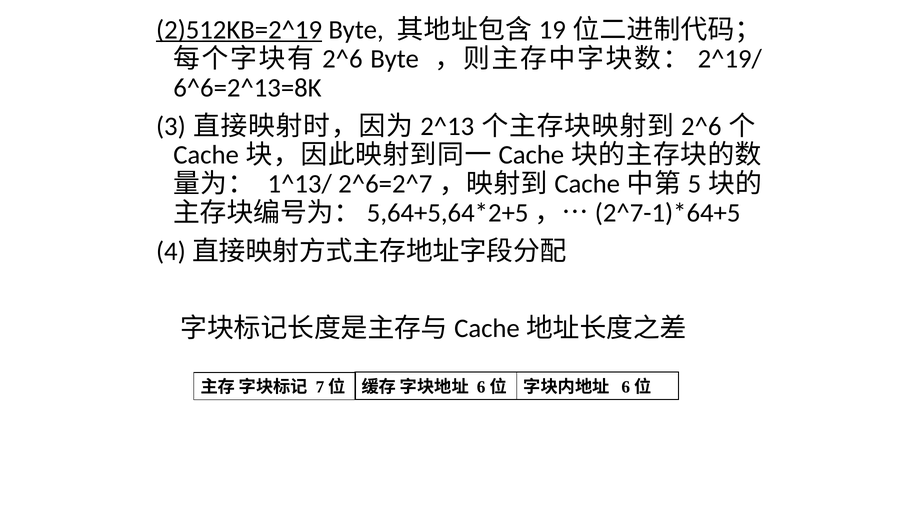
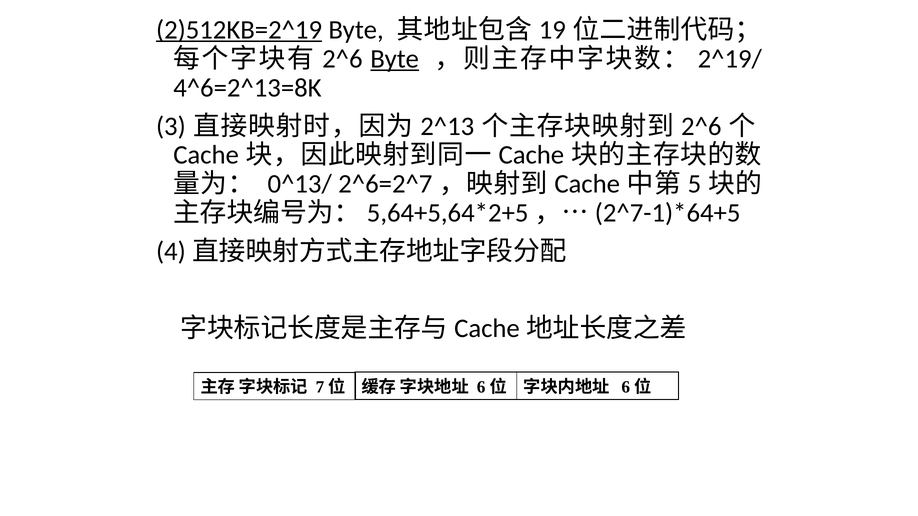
Byte at (395, 59) underline: none -> present
6^6=2^13=8K: 6^6=2^13=8K -> 4^6=2^13=8K
1^13/: 1^13/ -> 0^13/
